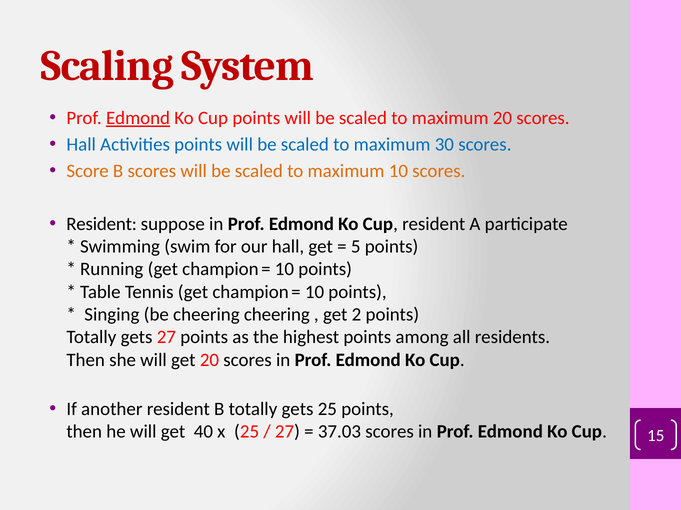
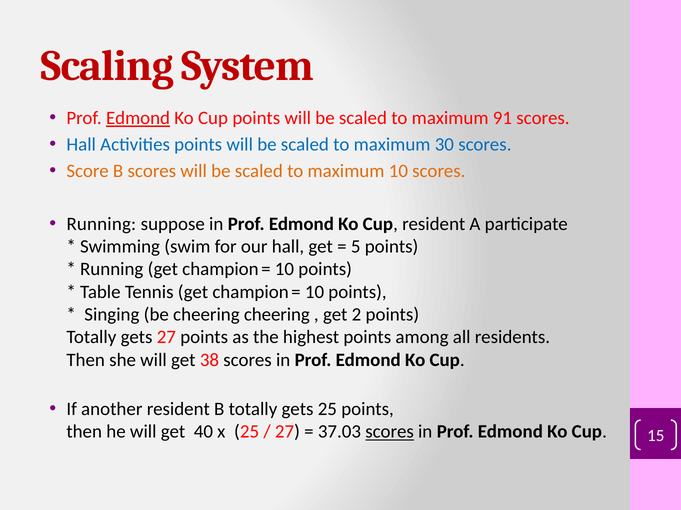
maximum 20: 20 -> 91
Resident at (102, 224): Resident -> Running
get 20: 20 -> 38
scores at (390, 432) underline: none -> present
